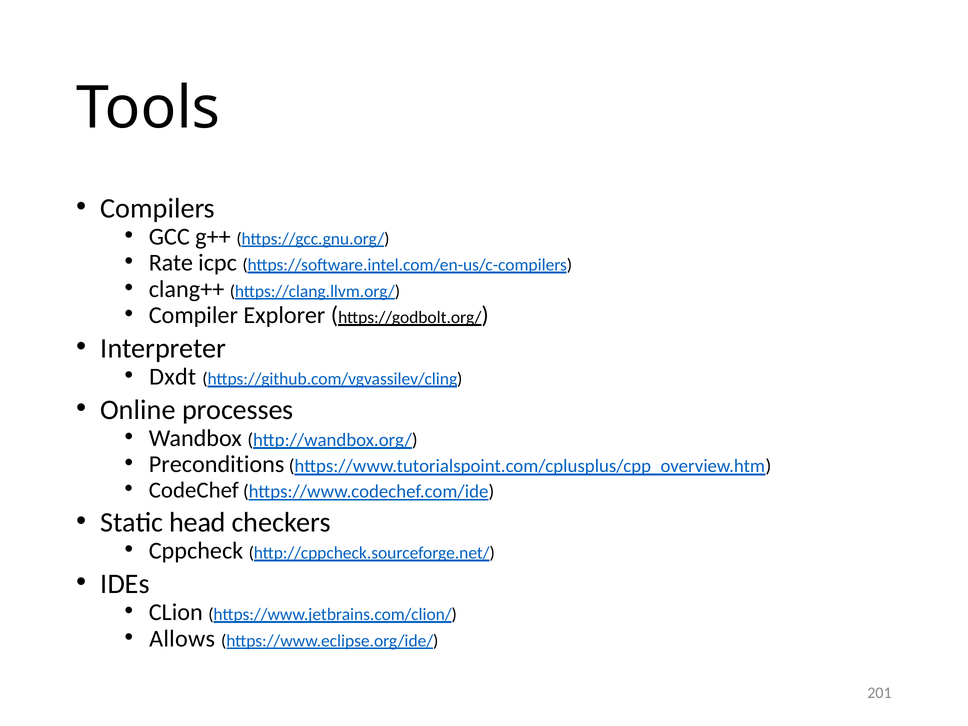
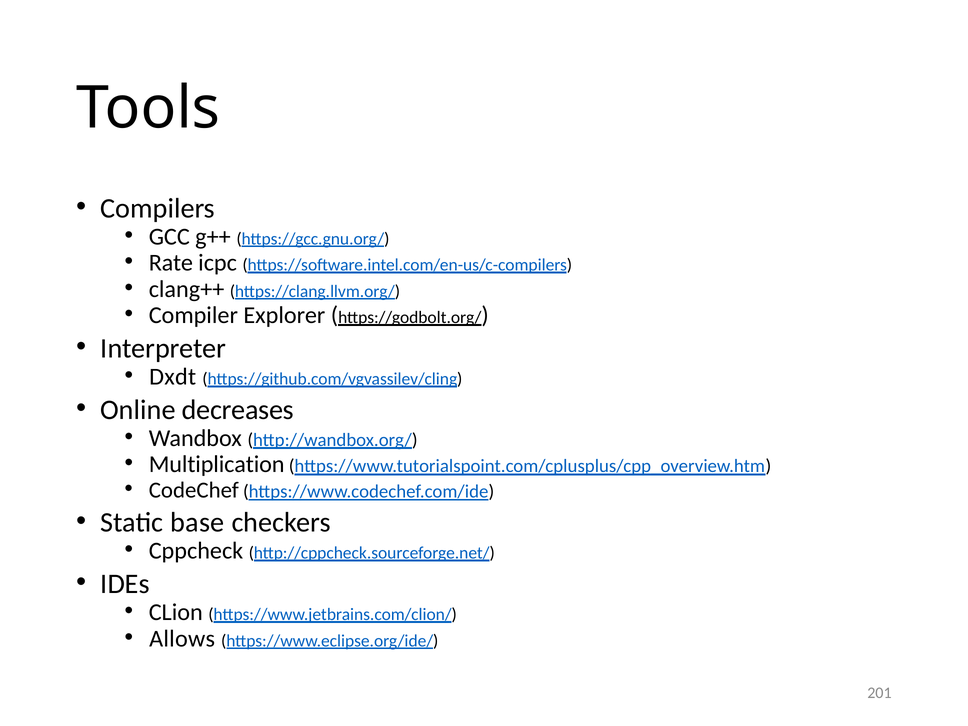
processes: processes -> decreases
Preconditions: Preconditions -> Multiplication
head: head -> base
